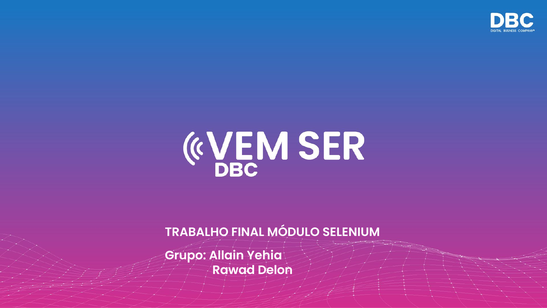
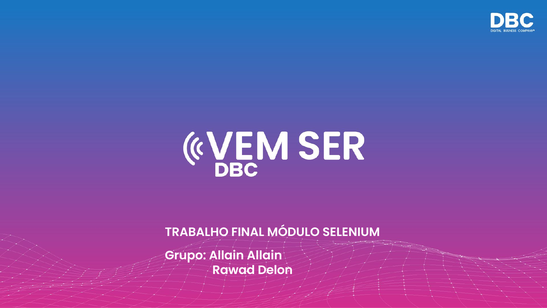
Allain Yehia: Yehia -> Allain
